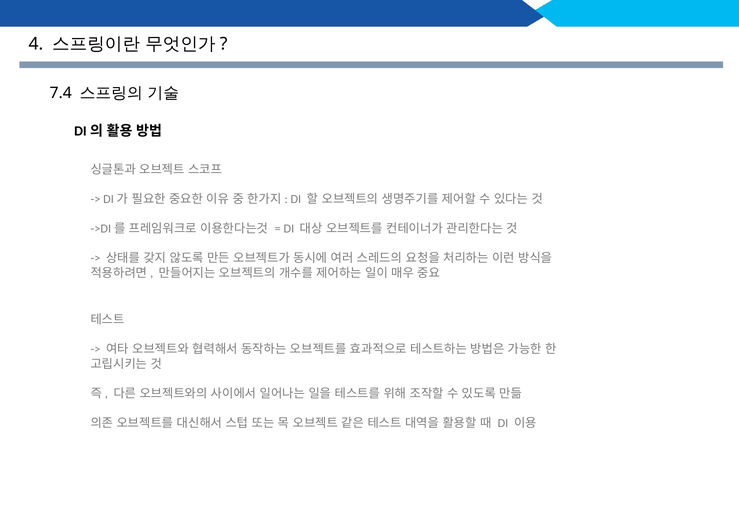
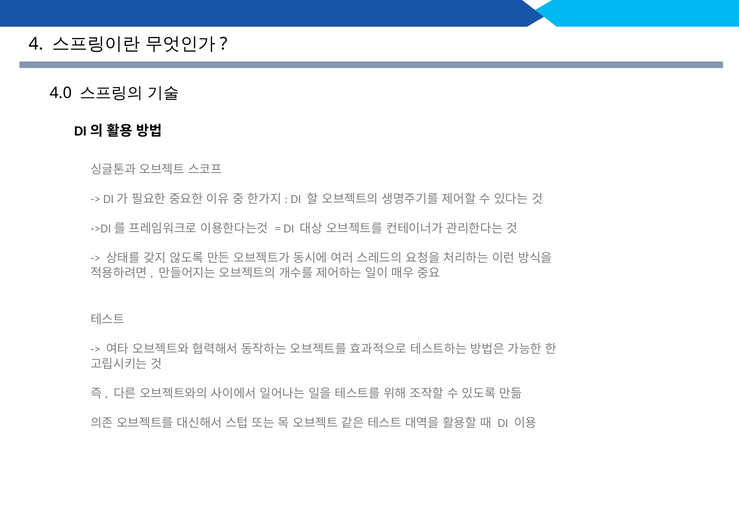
7.4: 7.4 -> 4.0
